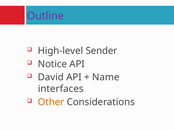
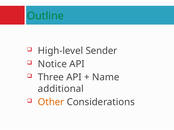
Outline colour: purple -> green
David: David -> Three
interfaces: interfaces -> additional
